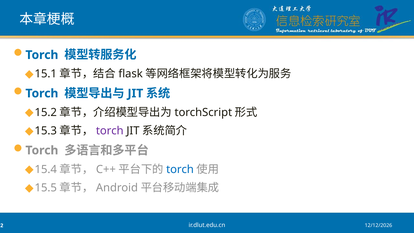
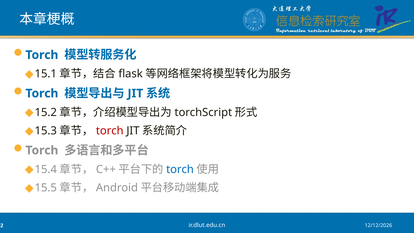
torch at (110, 131) colour: purple -> red
